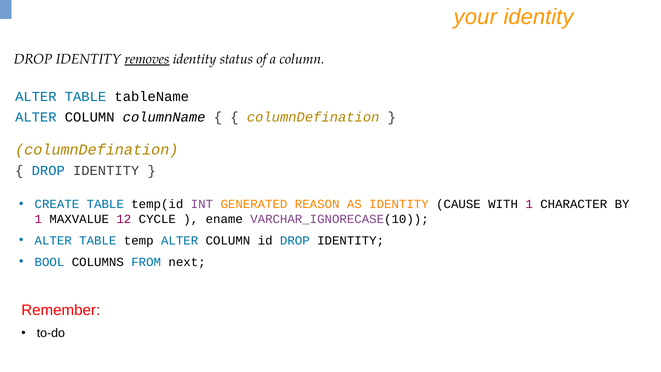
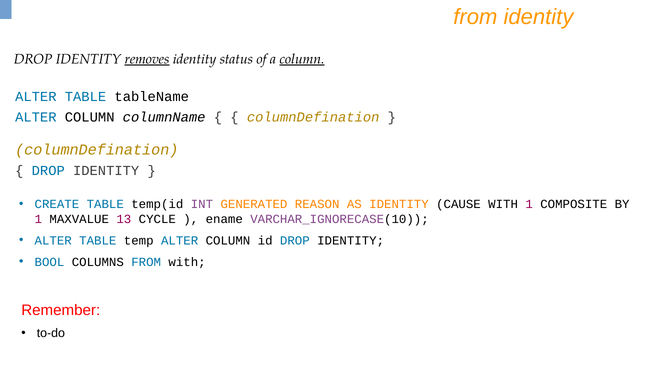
your at (475, 17): your -> from
column at (302, 59) underline: none -> present
CHARACTER: CHARACTER -> COMPOSITE
12: 12 -> 13
FROM next: next -> with
